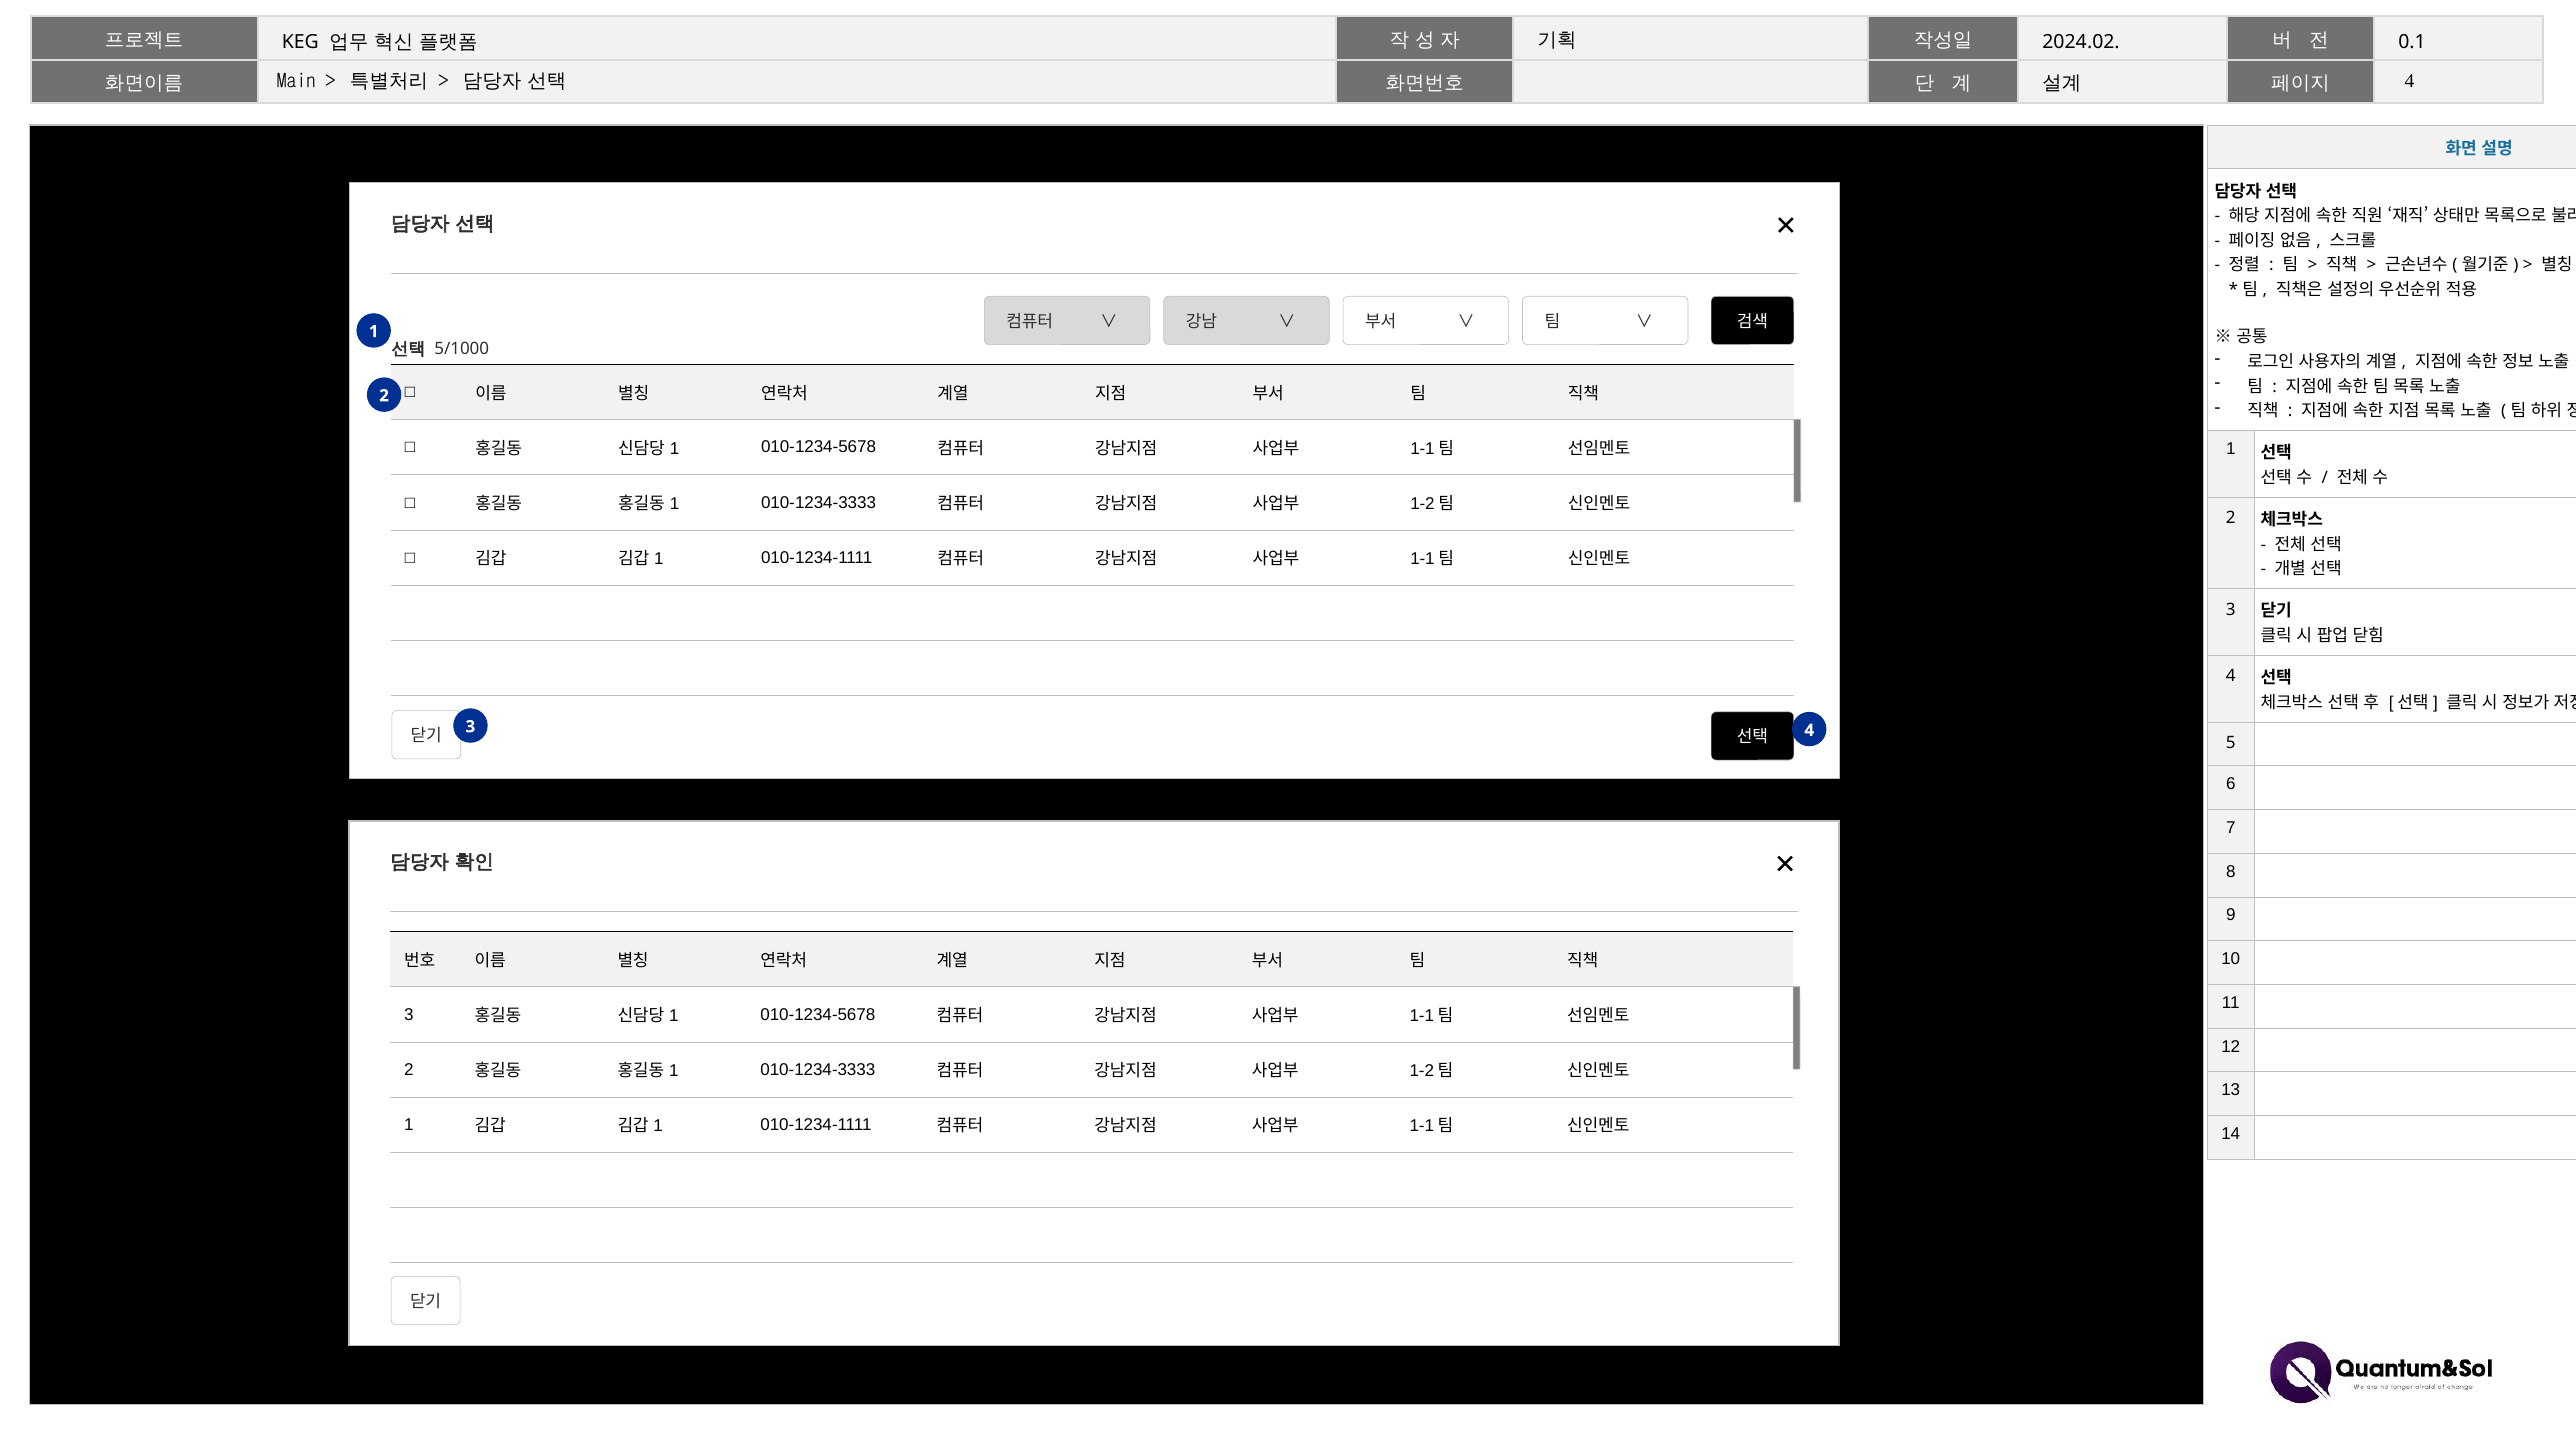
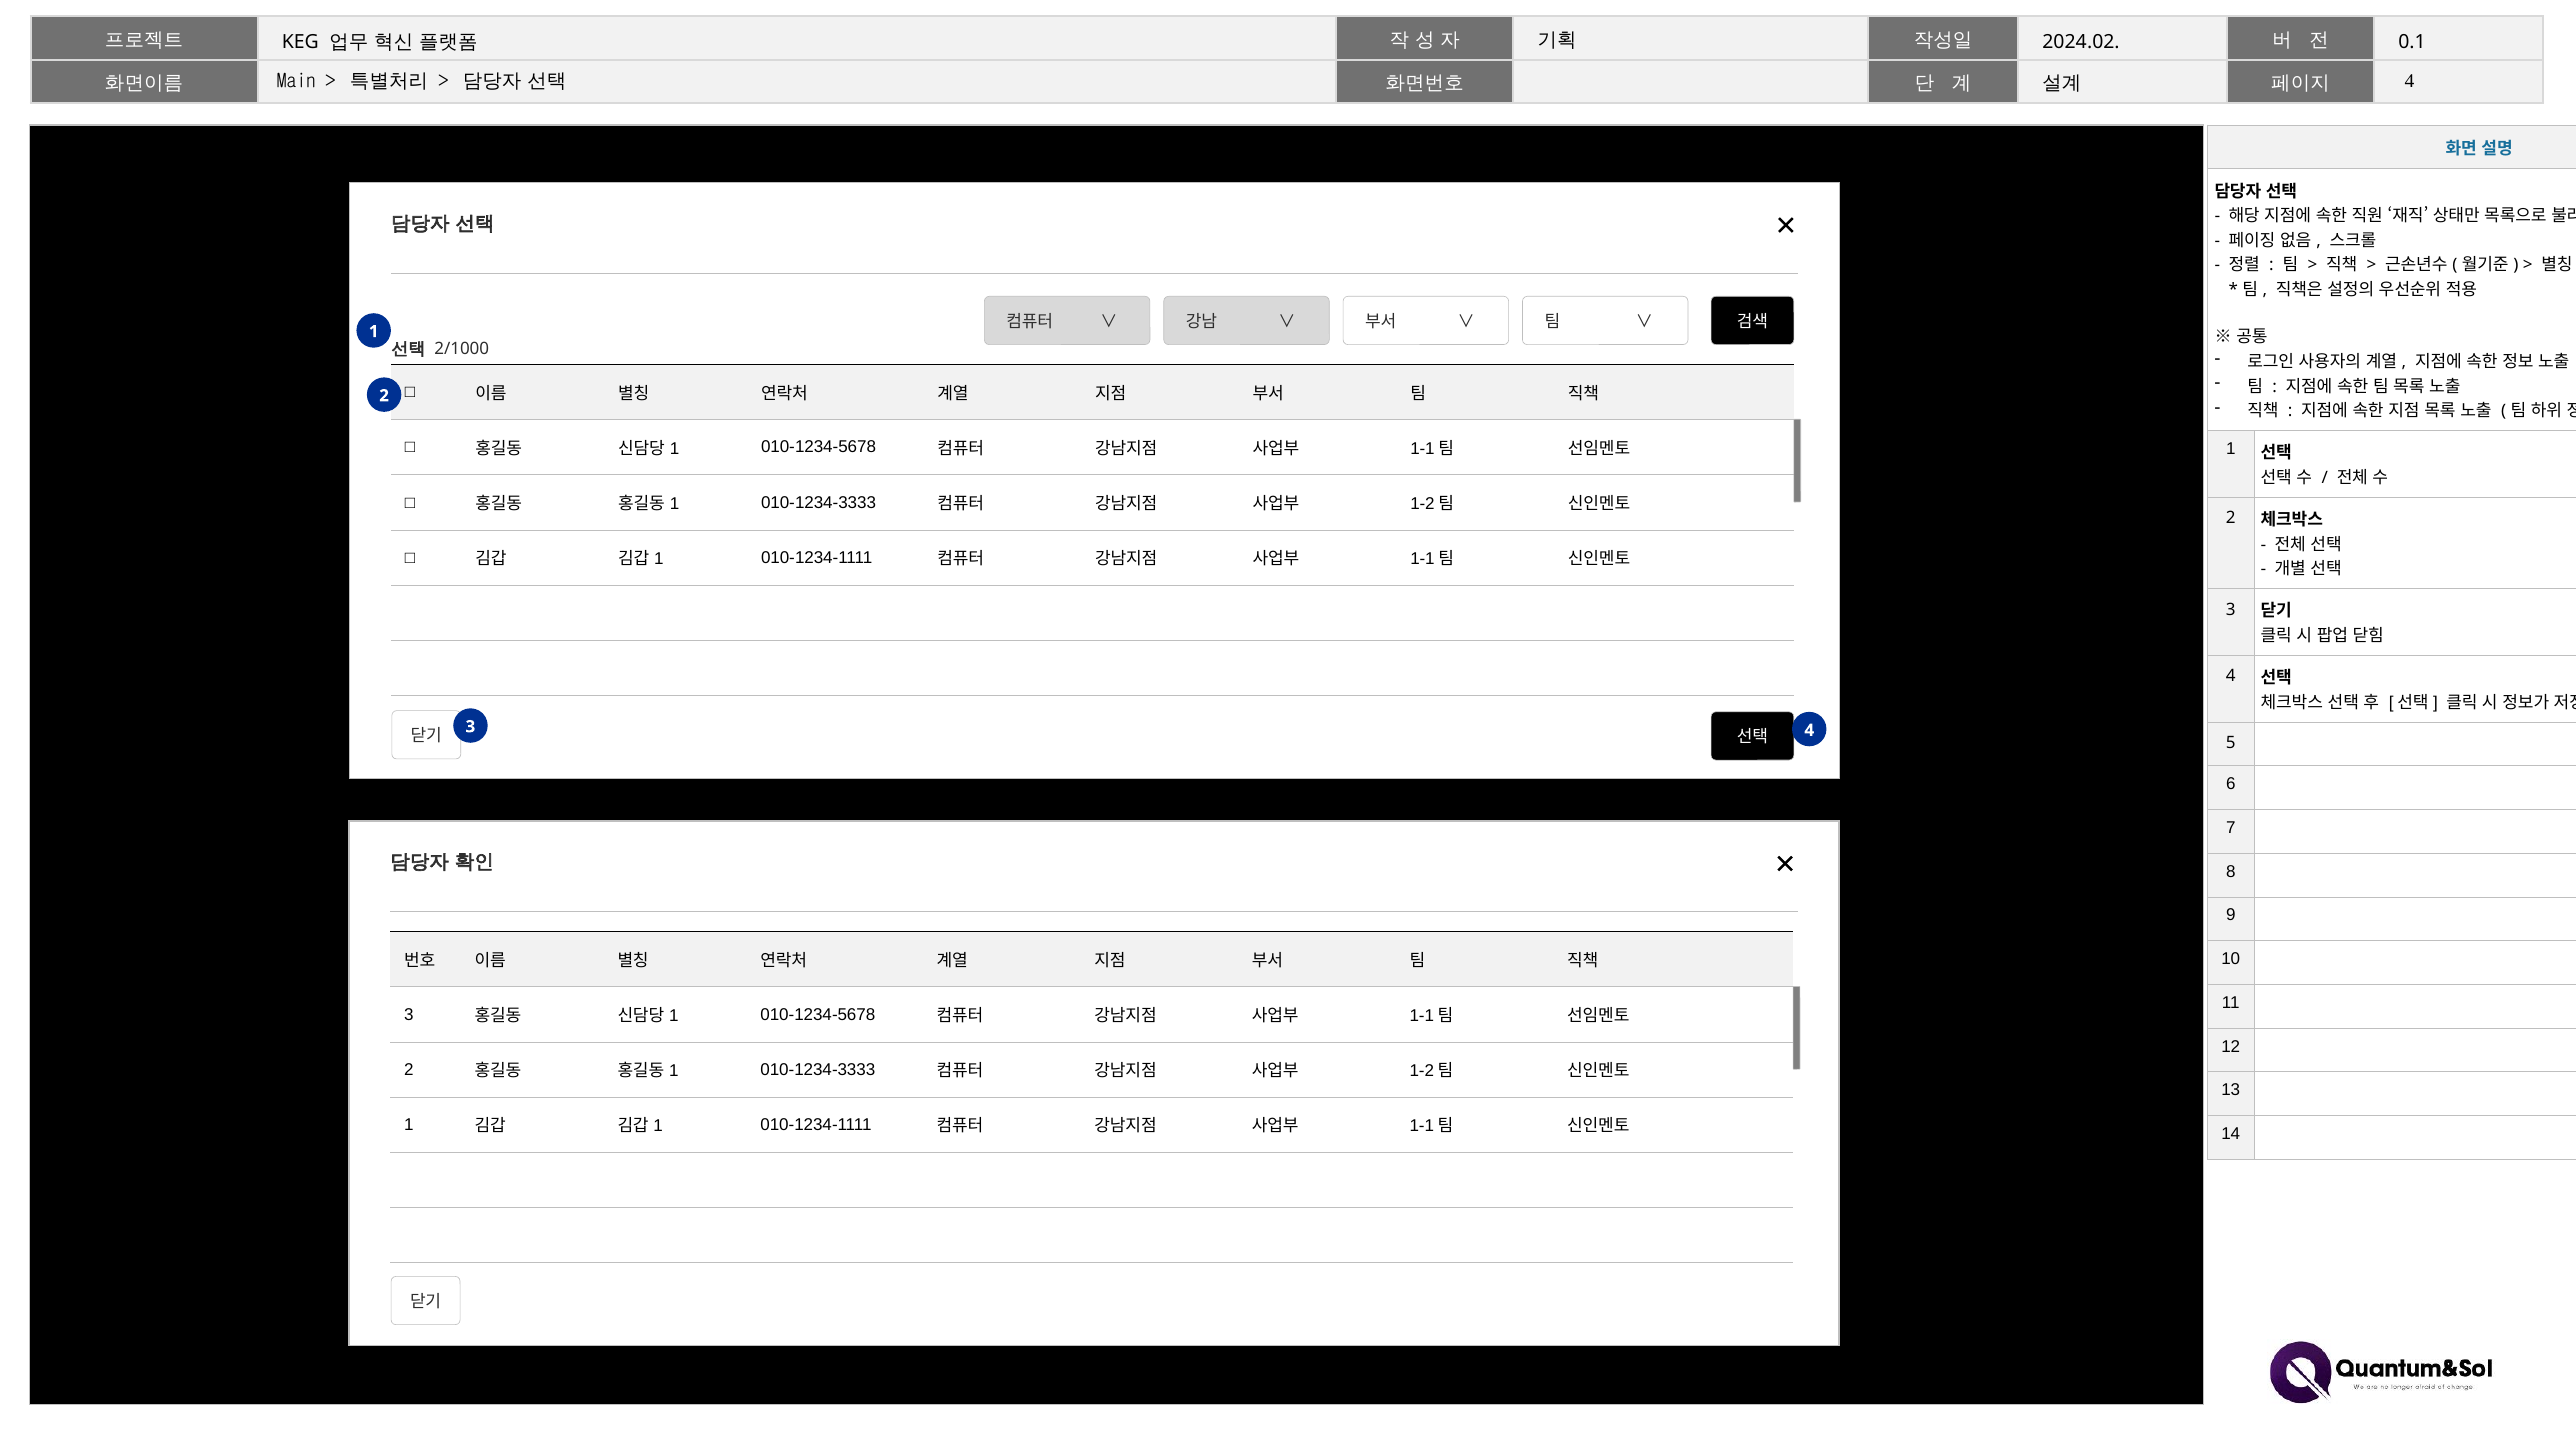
5/1000: 5/1000 -> 2/1000
